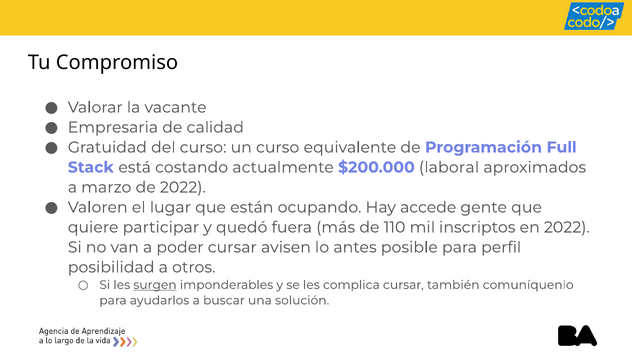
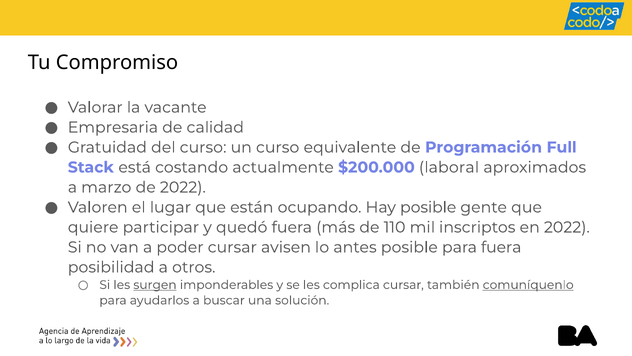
Hay accede: accede -> posible
para perfil: perfil -> fuera
comuníquenlo underline: none -> present
